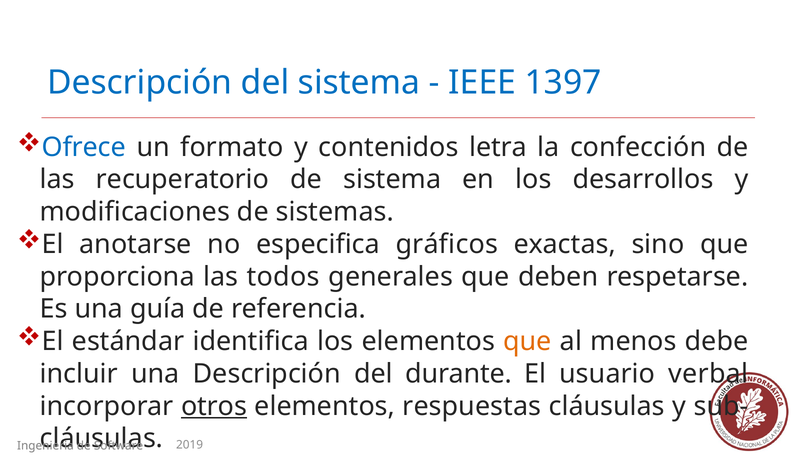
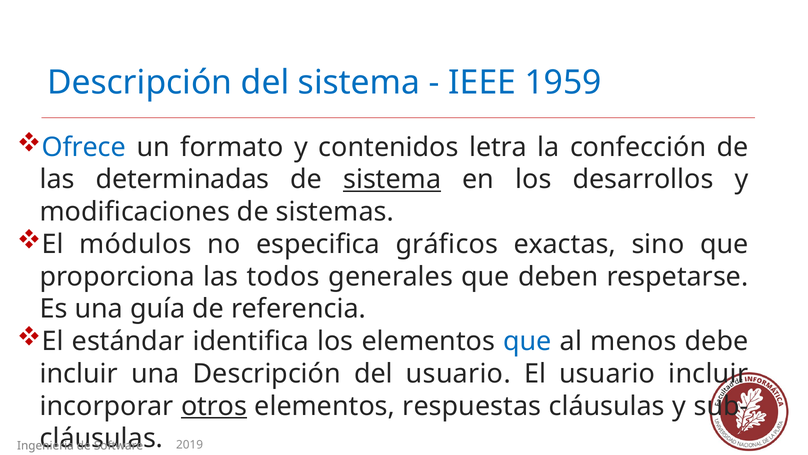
1397: 1397 -> 1959
recuperatorio: recuperatorio -> determinadas
sistema at (392, 179) underline: none -> present
anotarse: anotarse -> módulos
que at (527, 341) colour: orange -> blue
del durante: durante -> usuario
usuario verbal: verbal -> incluir
